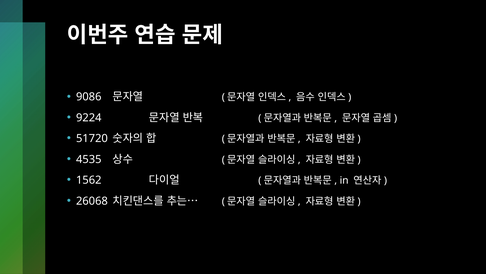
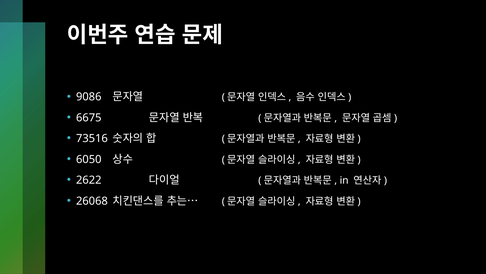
9224: 9224 -> 6675
51720: 51720 -> 73516
4535: 4535 -> 6050
1562: 1562 -> 2622
